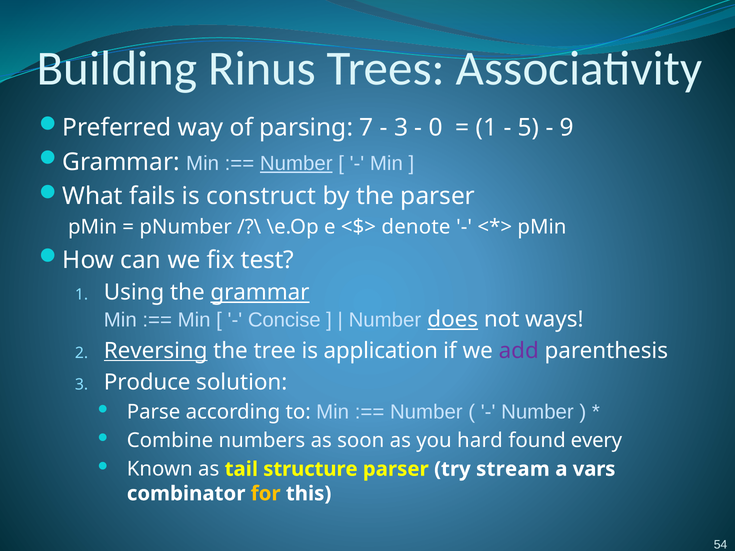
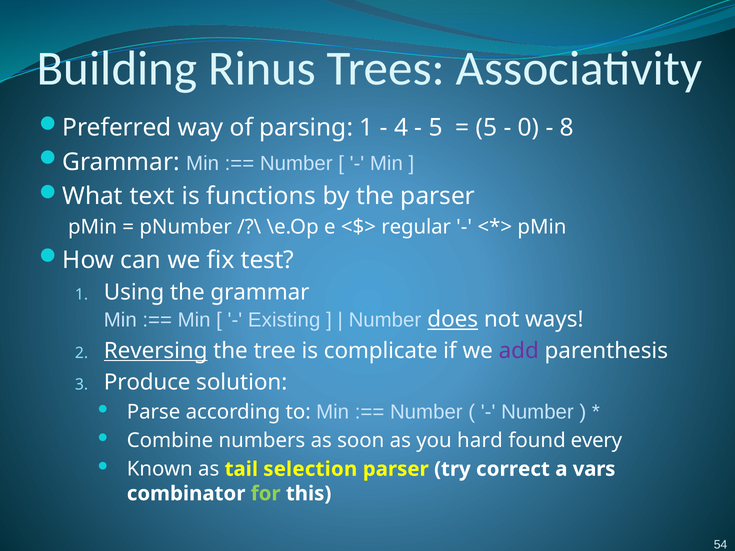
parsing 7: 7 -> 1
3 at (401, 128): 3 -> 4
0 at (436, 128): 0 -> 5
1 at (487, 128): 1 -> 5
5: 5 -> 0
9: 9 -> 8
Number at (296, 163) underline: present -> none
fails: fails -> text
construct: construct -> functions
denote: denote -> regular
grammar at (260, 293) underline: present -> none
Concise: Concise -> Existing
application: application -> complicate
structure: structure -> selection
stream: stream -> correct
for colour: yellow -> light green
